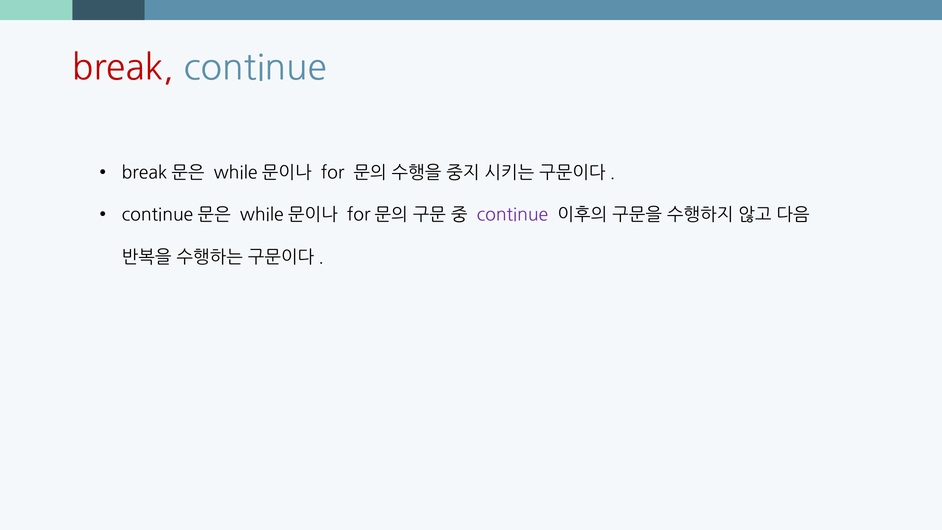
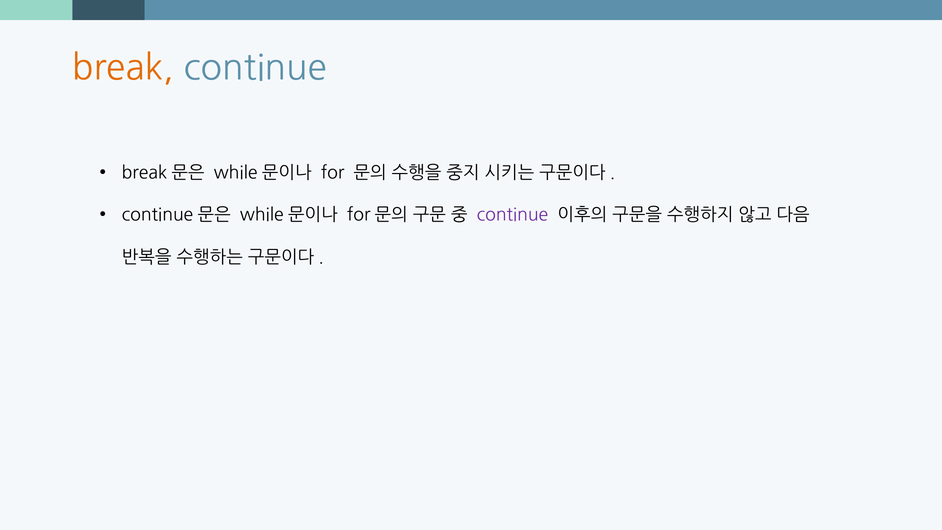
break colour: red -> orange
